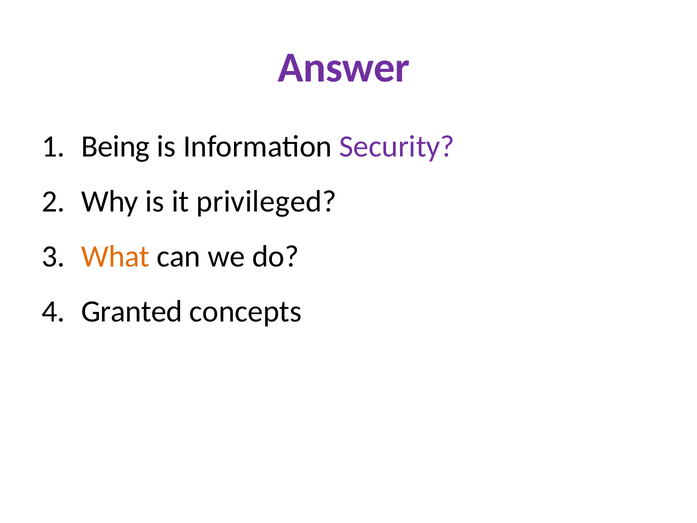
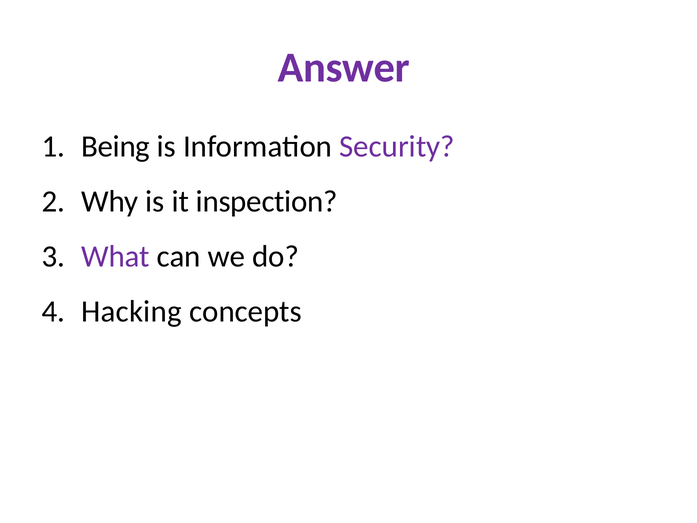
privileged: privileged -> inspection
What colour: orange -> purple
Granted: Granted -> Hacking
